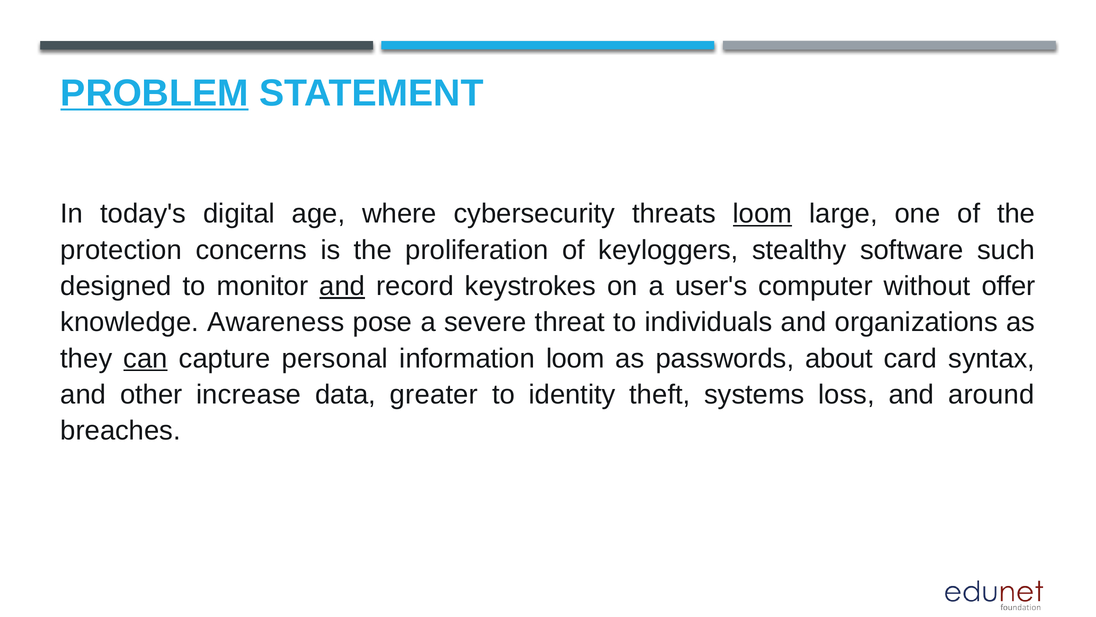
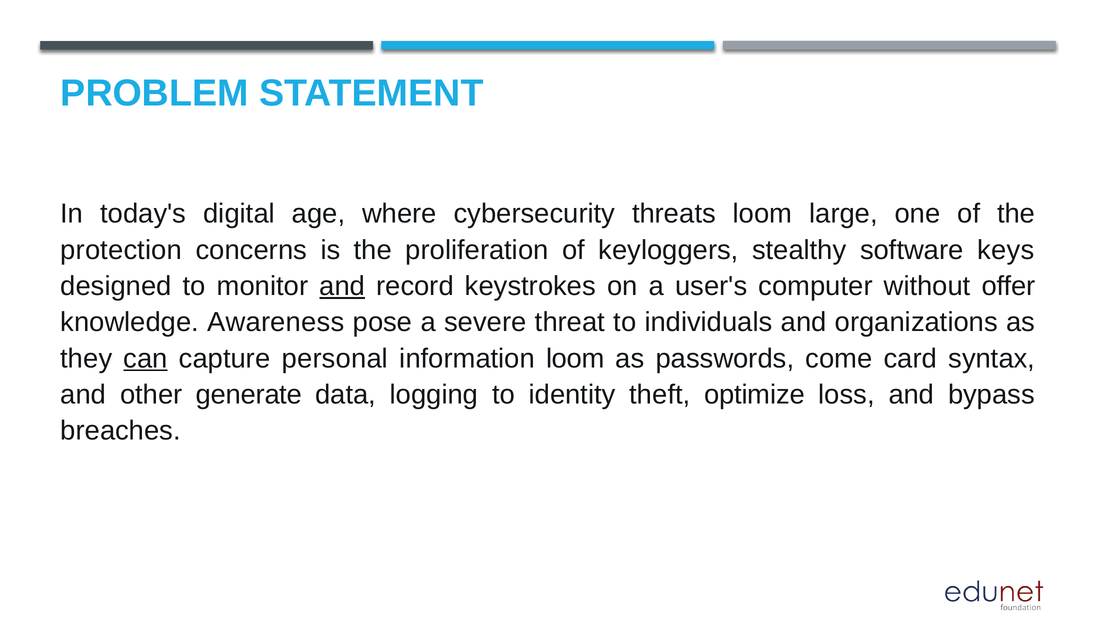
PROBLEM underline: present -> none
loom at (763, 214) underline: present -> none
such: such -> keys
about: about -> come
increase: increase -> generate
greater: greater -> logging
systems: systems -> optimize
around: around -> bypass
